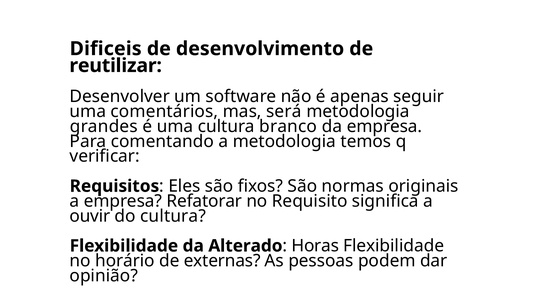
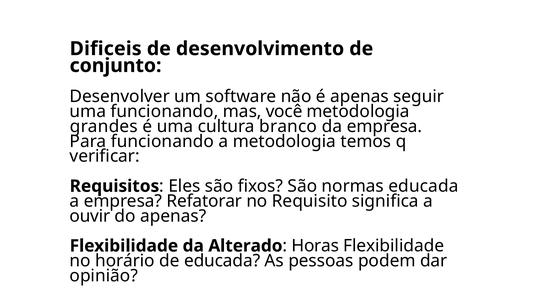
reutilizar: reutilizar -> conjunto
uma comentários: comentários -> funcionando
será: será -> você
Para comentando: comentando -> funcionando
normas originais: originais -> educada
do cultura: cultura -> apenas
de externas: externas -> educada
